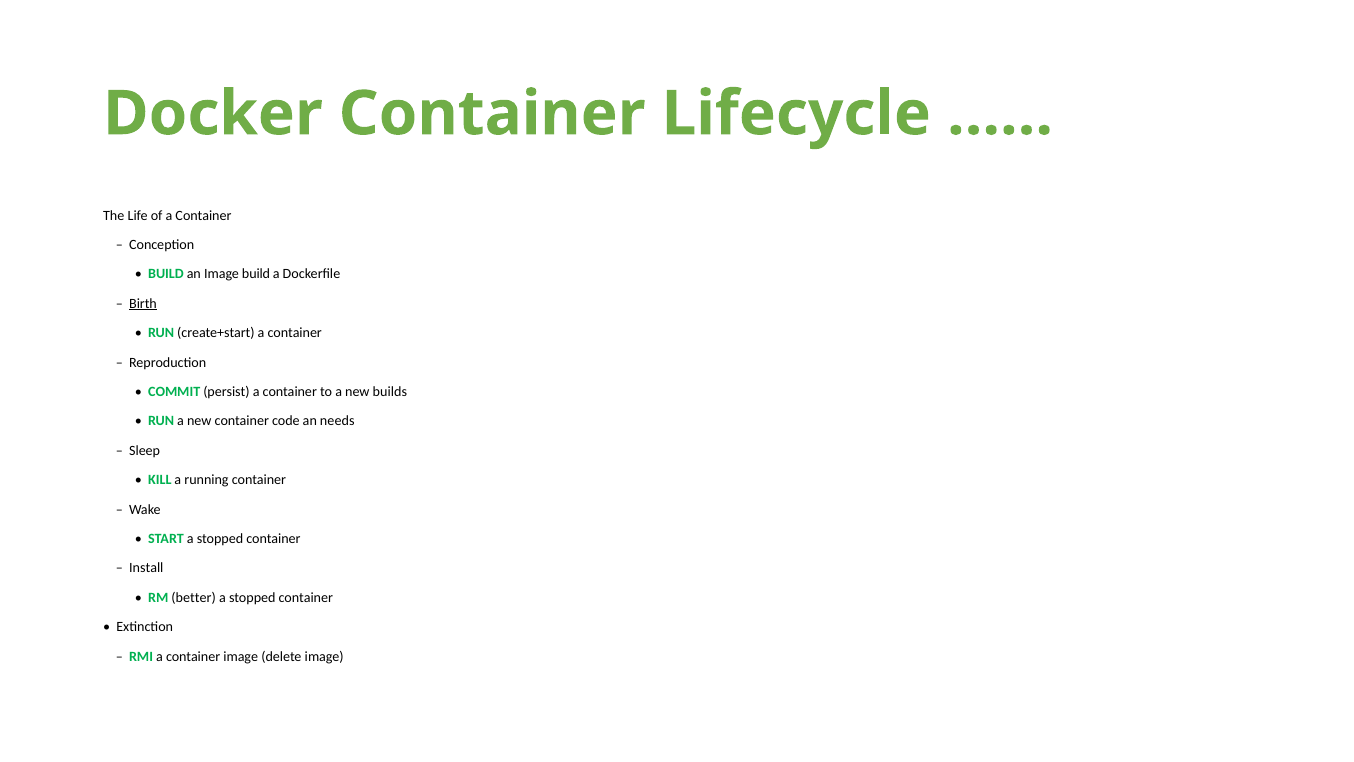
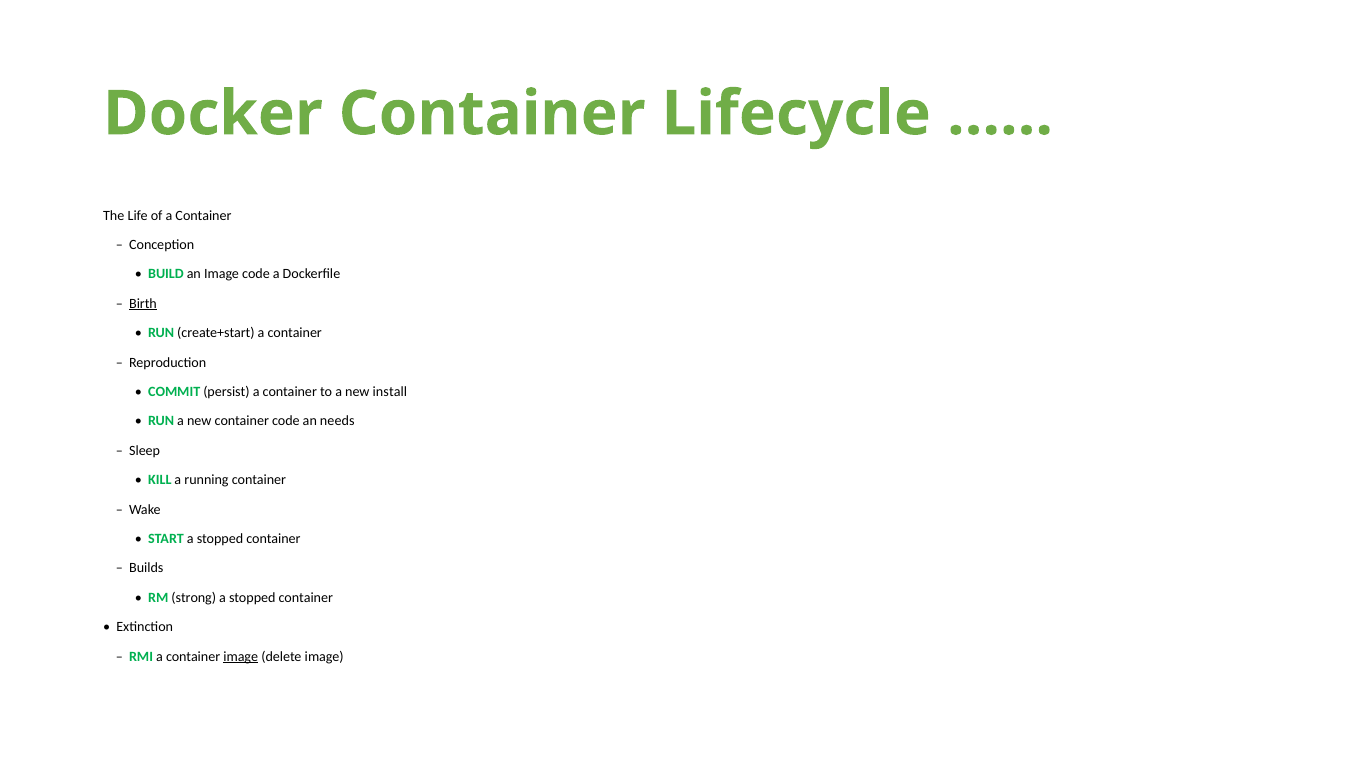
Image build: build -> code
builds: builds -> install
Install: Install -> Builds
better: better -> strong
image at (241, 656) underline: none -> present
